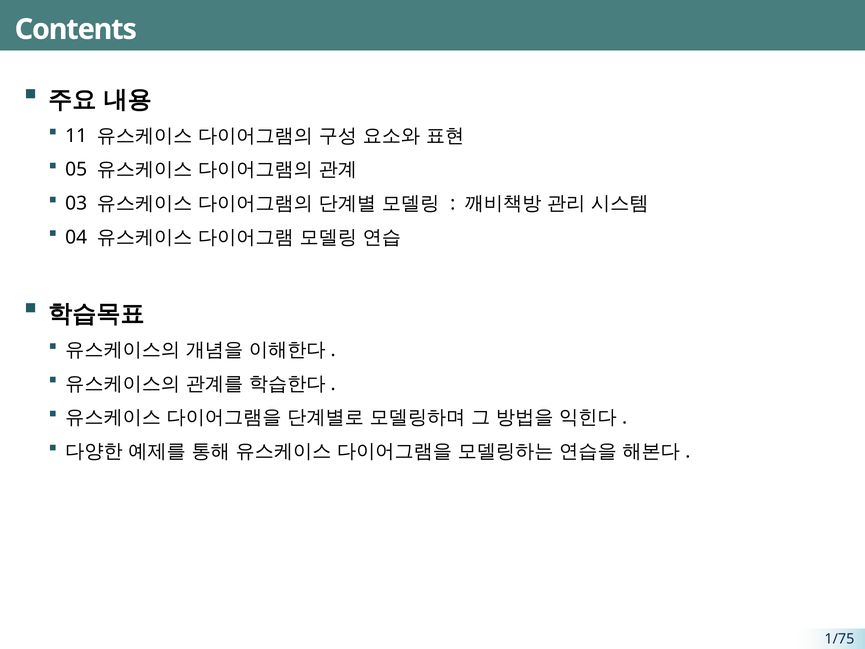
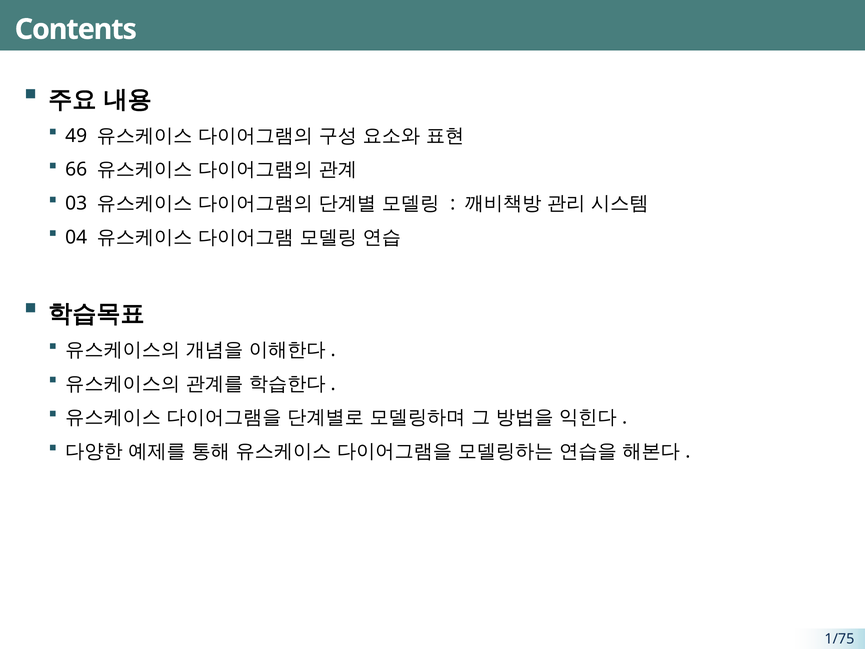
11: 11 -> 49
05: 05 -> 66
